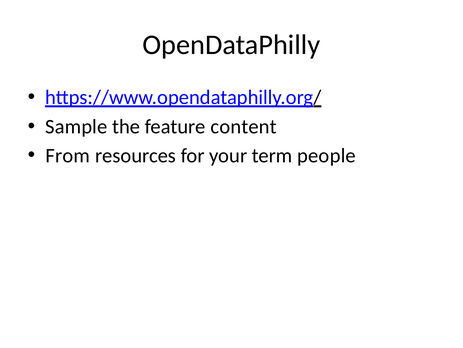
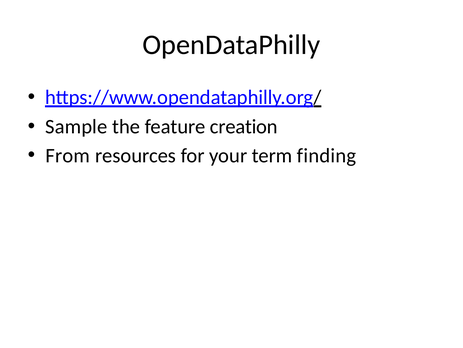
content: content -> creation
people: people -> finding
